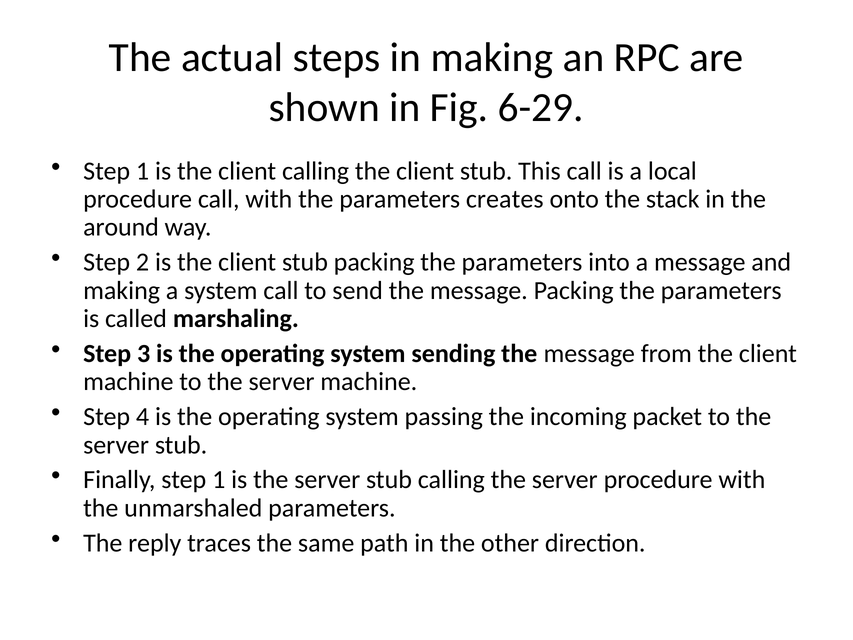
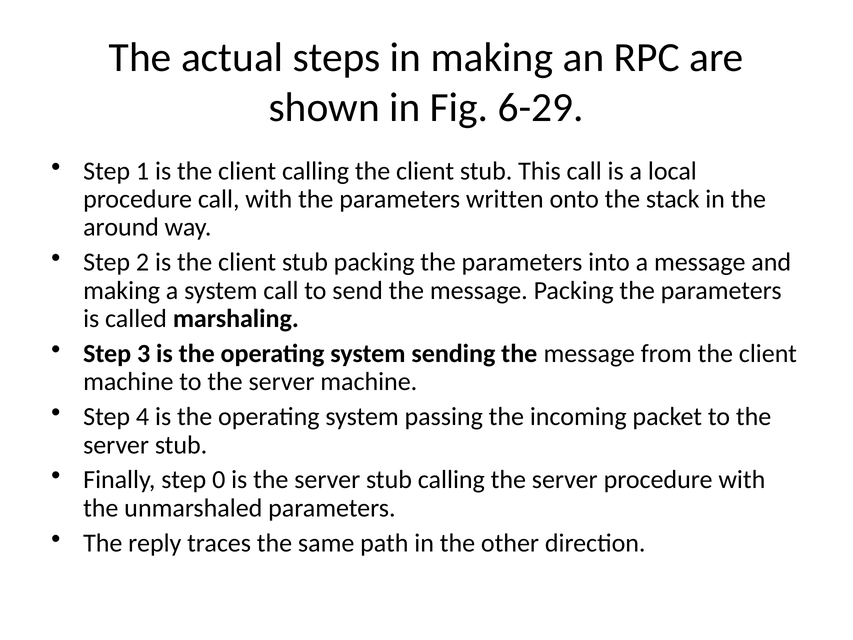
creates: creates -> written
Finally step 1: 1 -> 0
